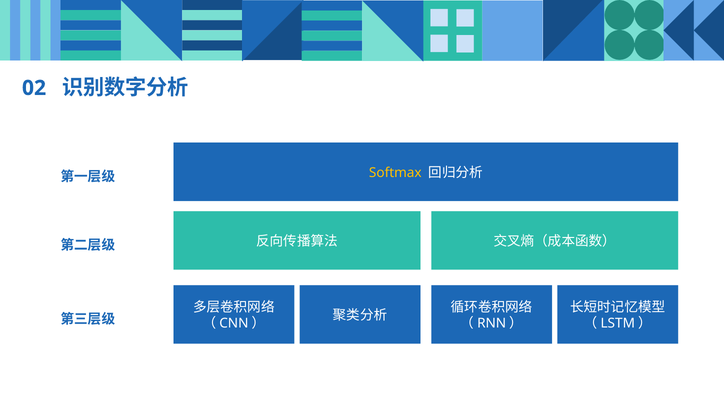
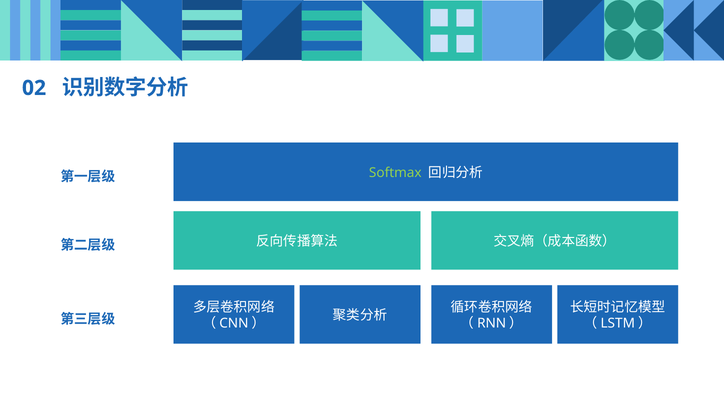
Softmax colour: yellow -> light green
